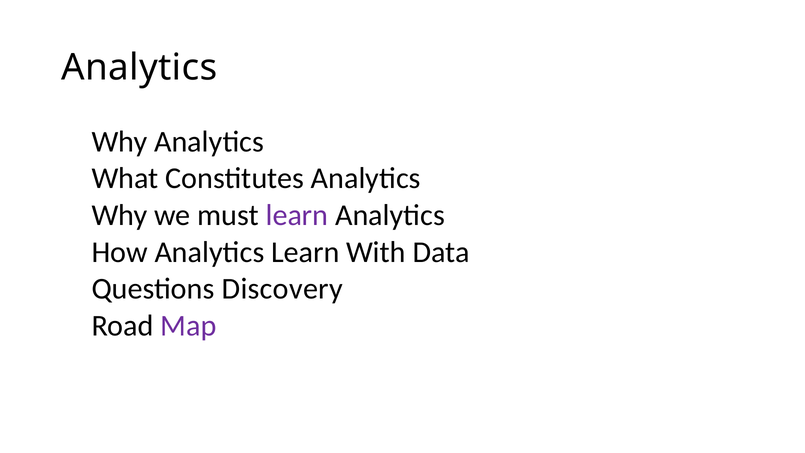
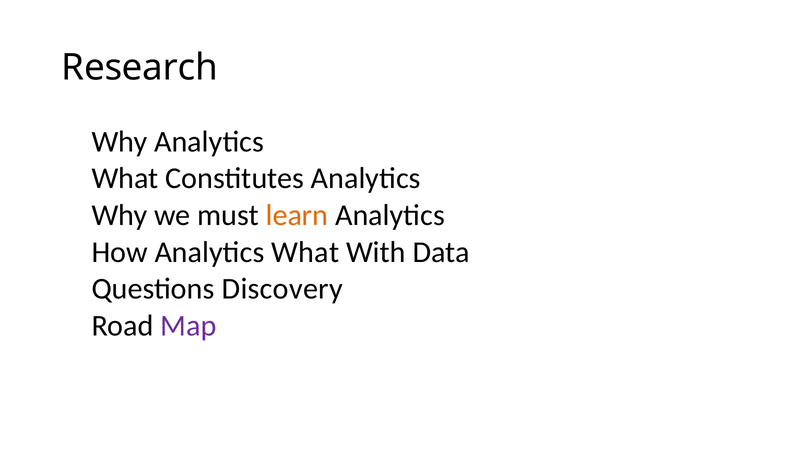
Analytics at (139, 68): Analytics -> Research
learn at (297, 215) colour: purple -> orange
How Analytics Learn: Learn -> What
